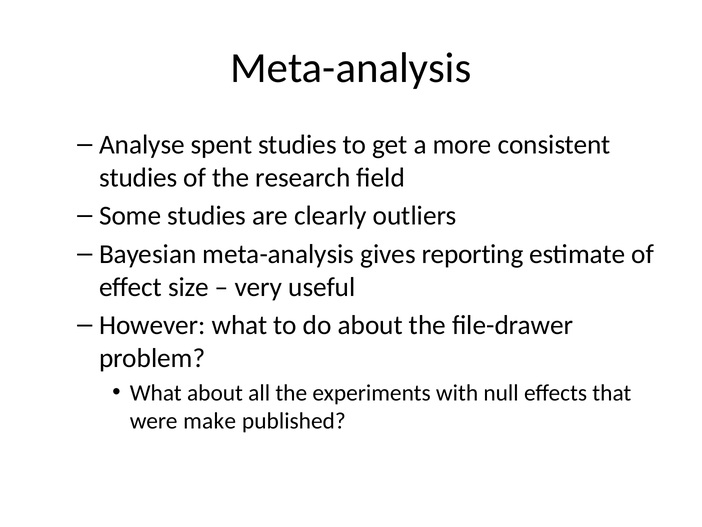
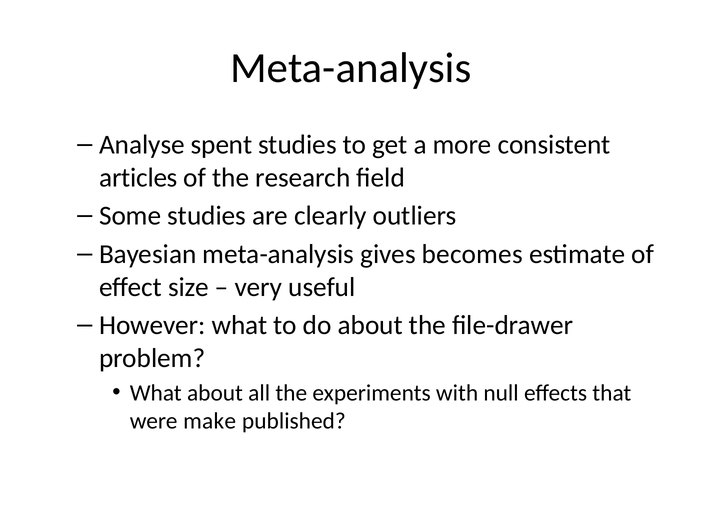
studies at (138, 177): studies -> articles
reporting: reporting -> becomes
